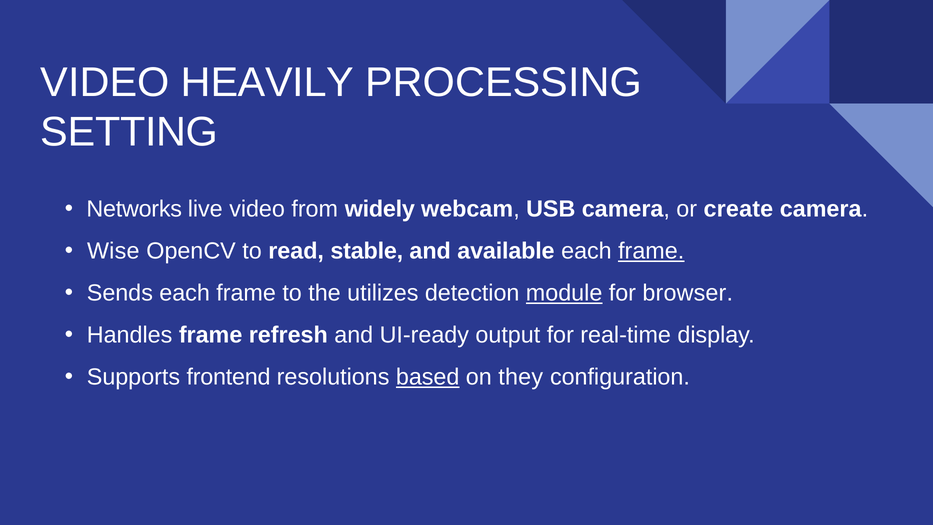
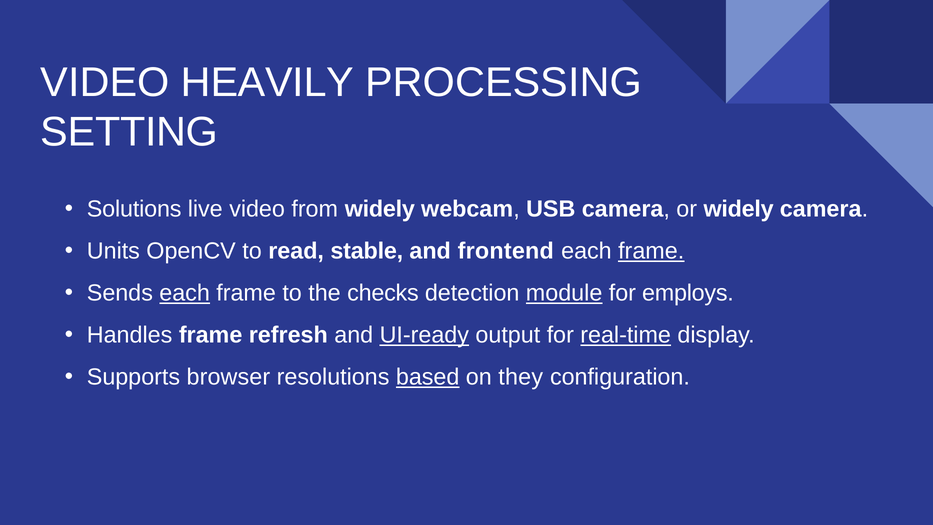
Networks: Networks -> Solutions
or create: create -> widely
Wise: Wise -> Units
available: available -> frontend
each at (185, 293) underline: none -> present
utilizes: utilizes -> checks
browser: browser -> employs
UI-ready underline: none -> present
real-time underline: none -> present
frontend: frontend -> browser
